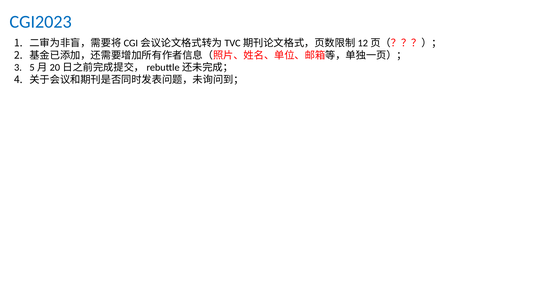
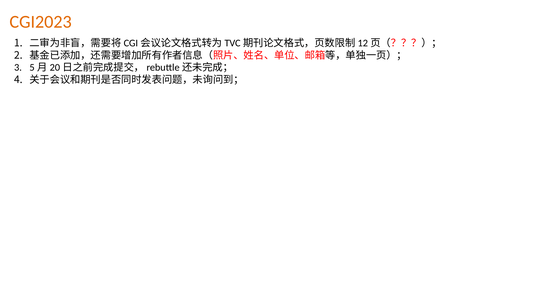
CGI2023 colour: blue -> orange
